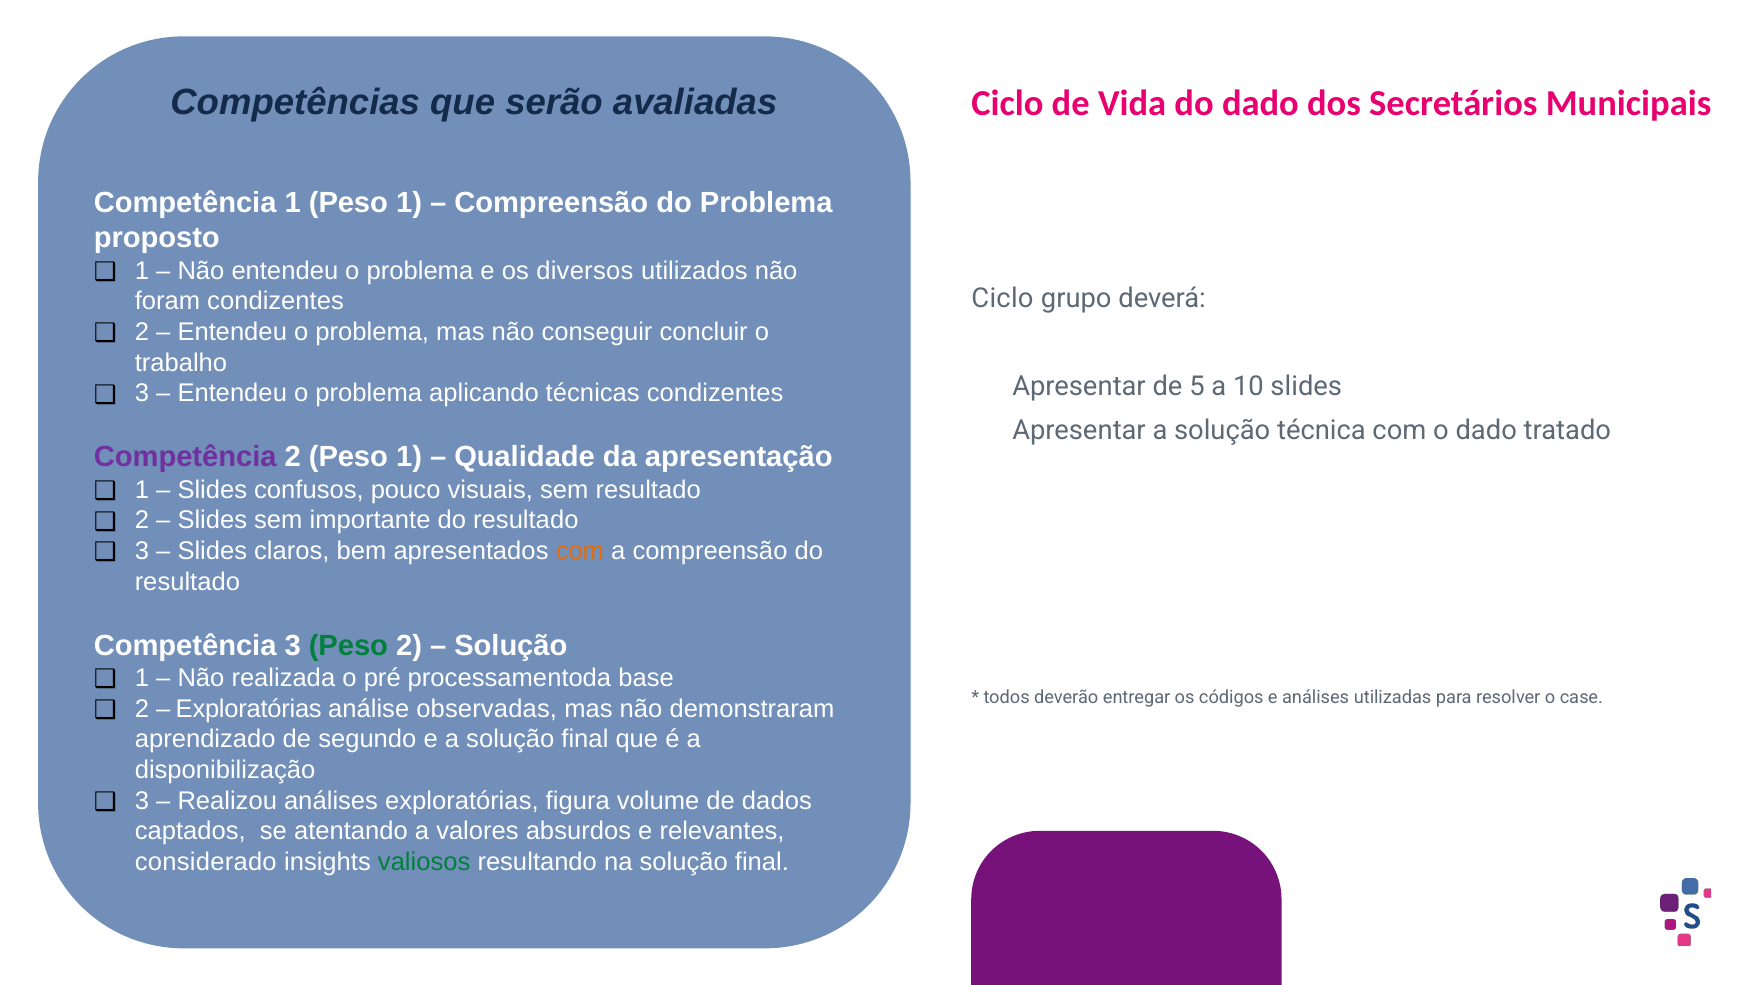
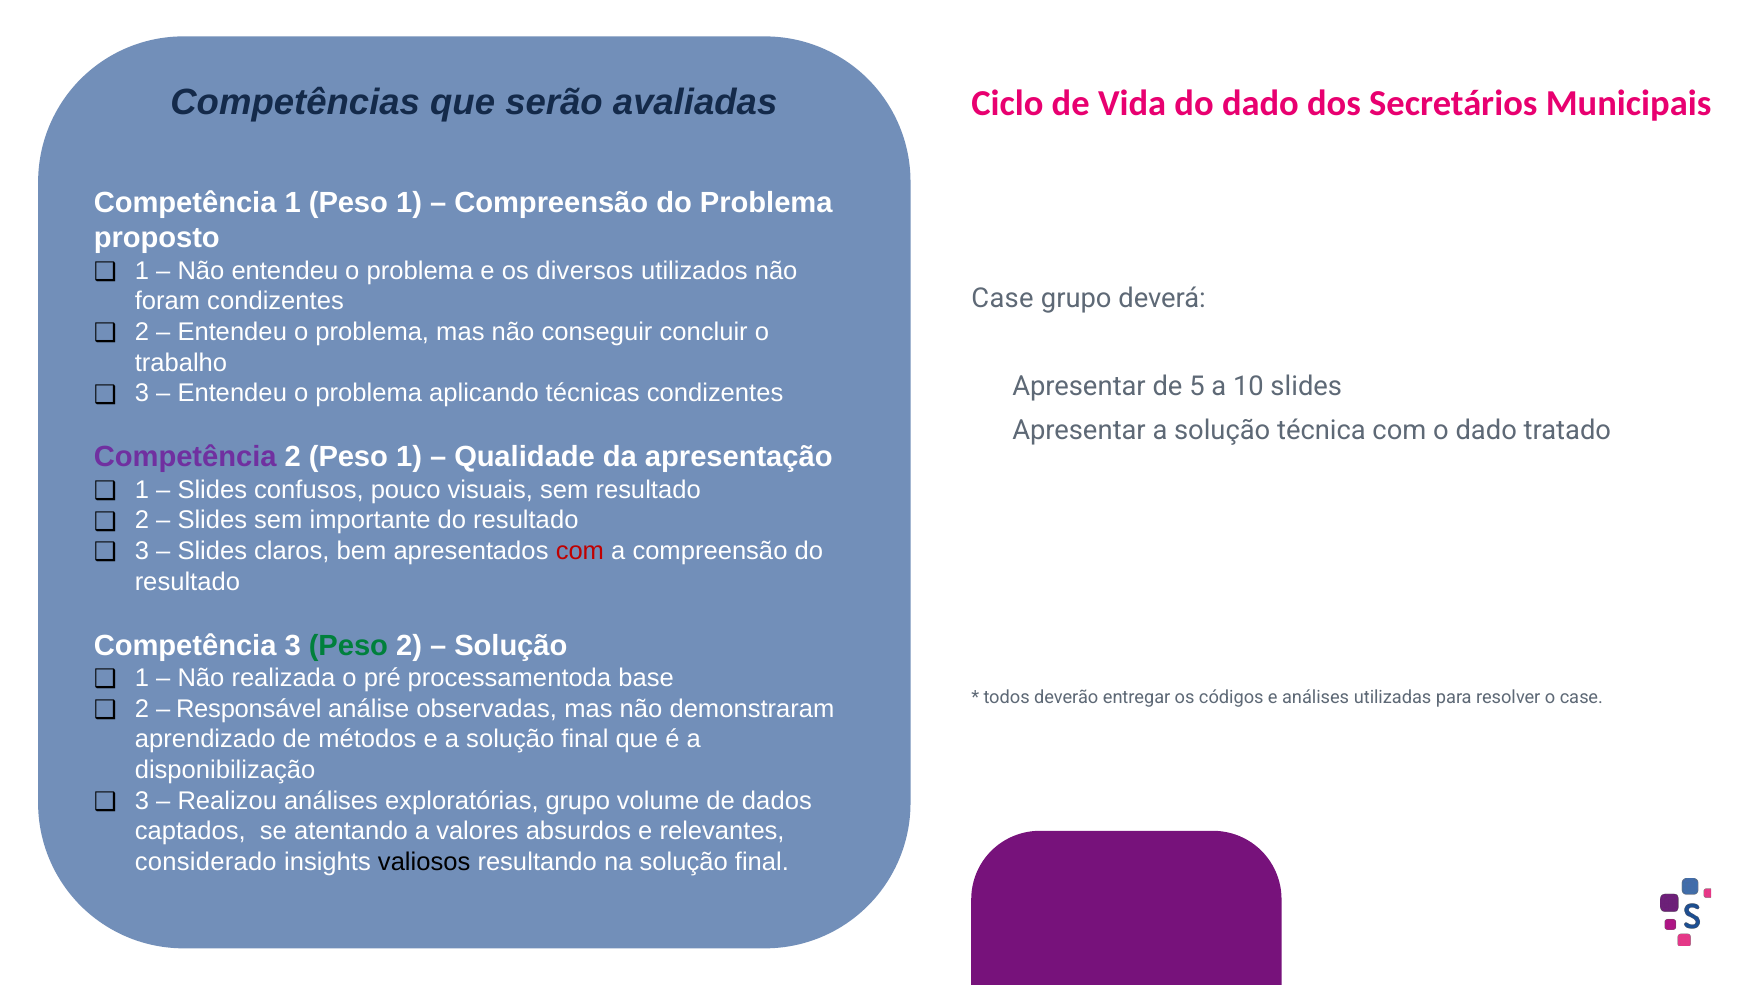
Ciclo at (1003, 299): Ciclo -> Case
com at (580, 551) colour: orange -> red
Exploratórias at (249, 709): Exploratórias -> Responsável
segundo: segundo -> métodos
exploratórias figura: figura -> grupo
valiosos colour: green -> black
